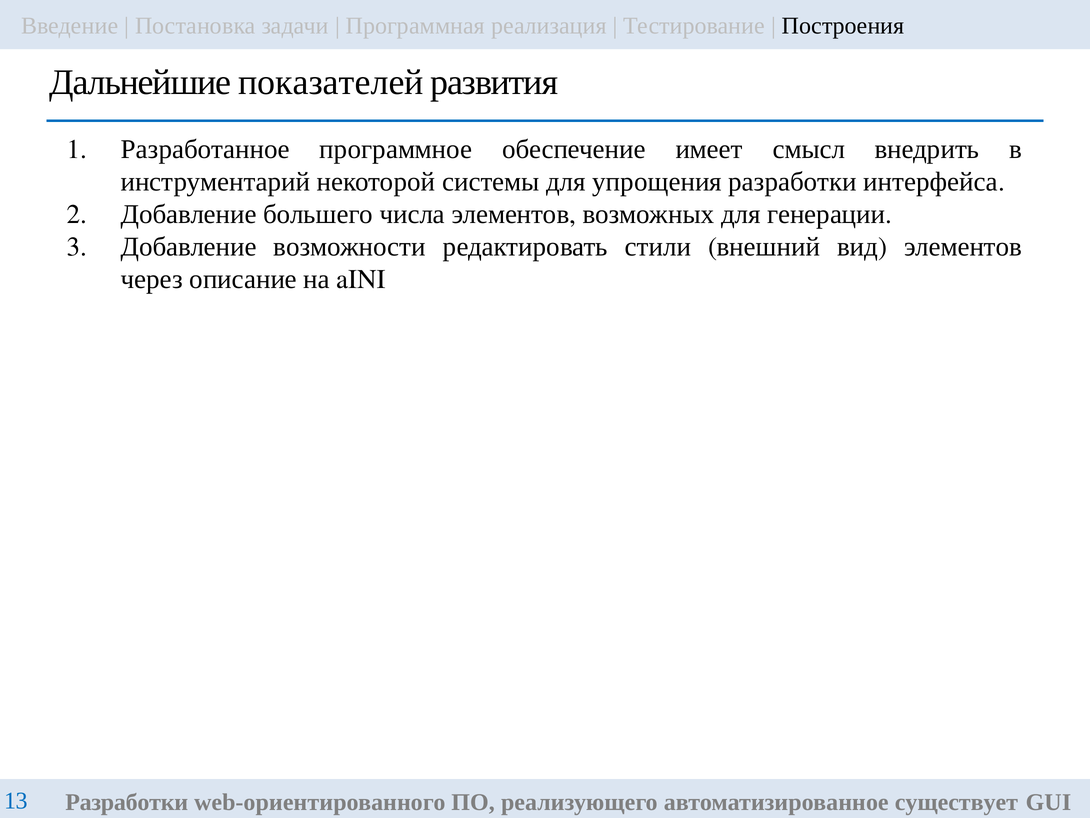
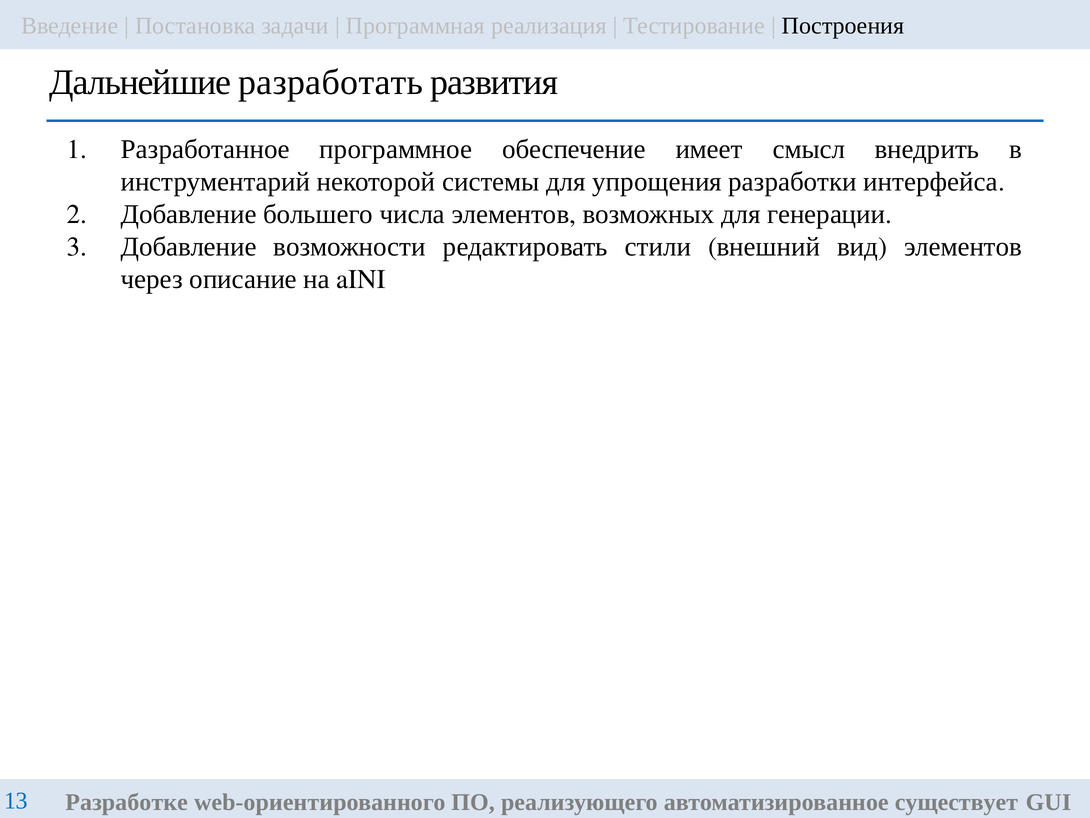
показателей: показателей -> разработать
Разработки: Разработки -> Разработке
